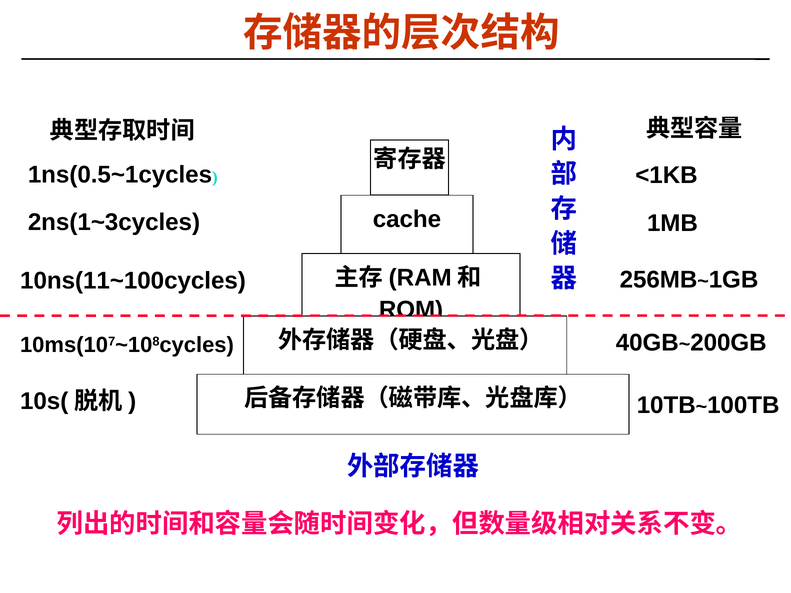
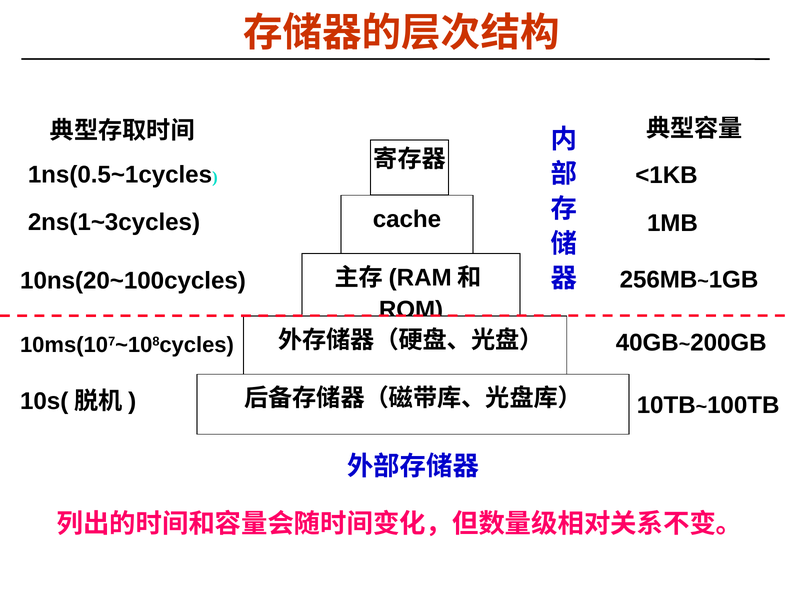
10ns(11~100cycles: 10ns(11~100cycles -> 10ns(20~100cycles
